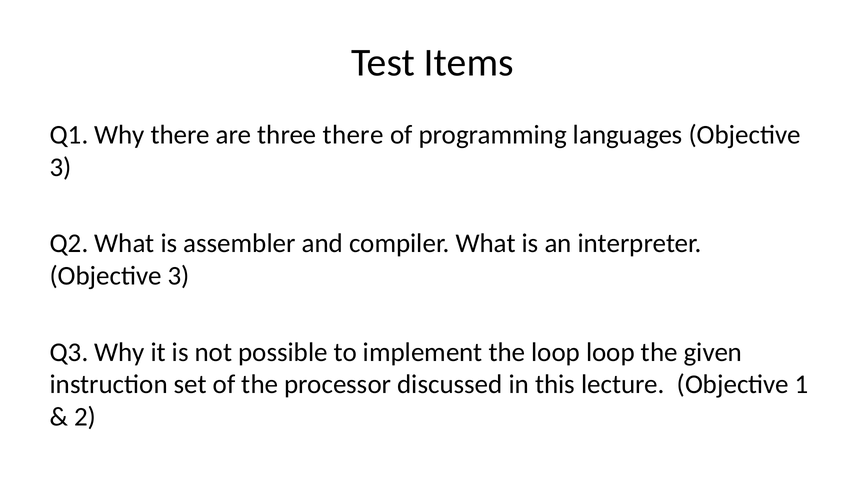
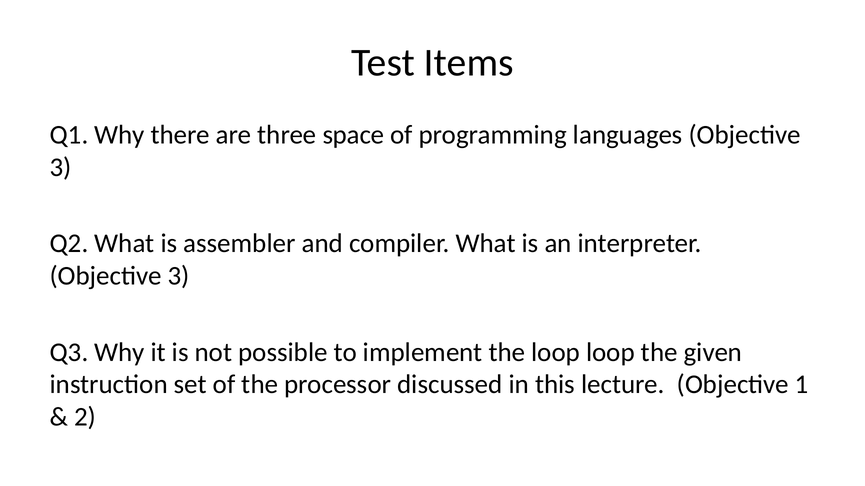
three there: there -> space
